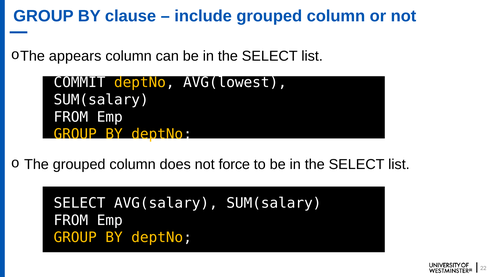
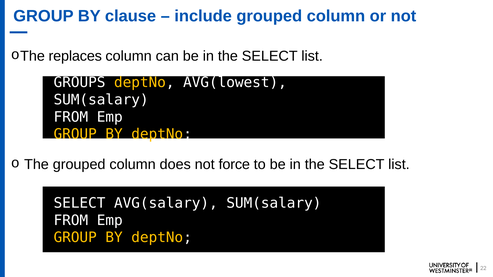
appears: appears -> replaces
COMMIT: COMMIT -> GROUPS
